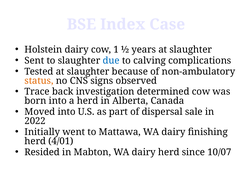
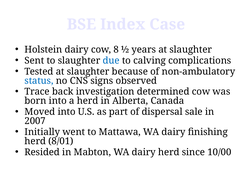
1: 1 -> 8
status colour: orange -> blue
2022: 2022 -> 2007
4/01: 4/01 -> 8/01
10/07: 10/07 -> 10/00
